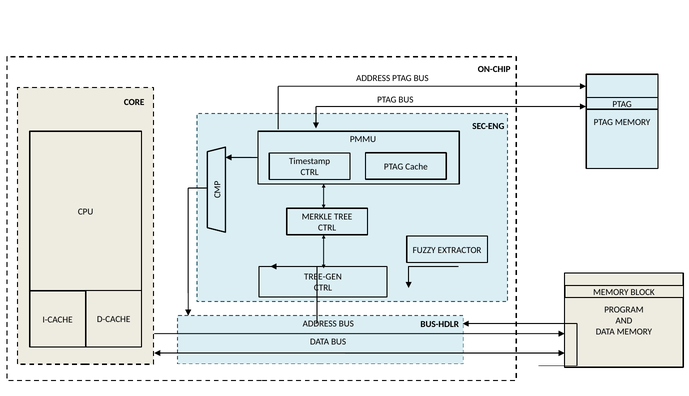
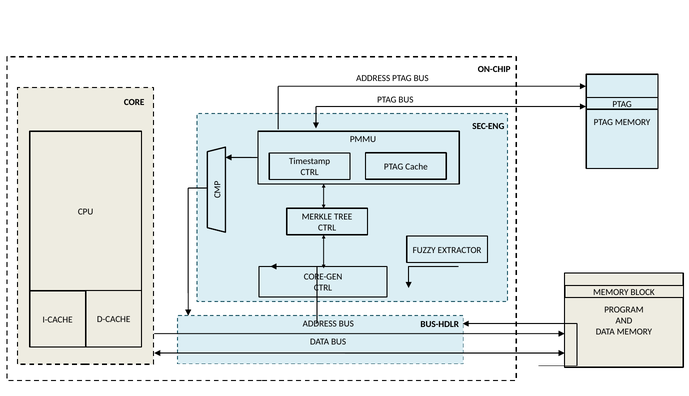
TREE-GEN: TREE-GEN -> CORE-GEN
